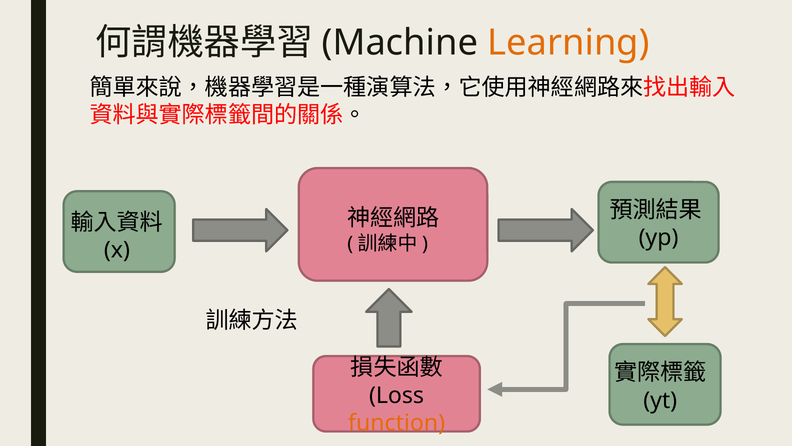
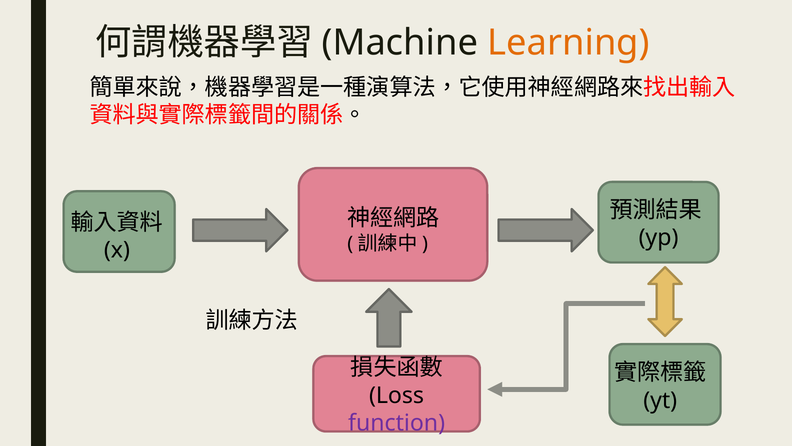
function colour: orange -> purple
